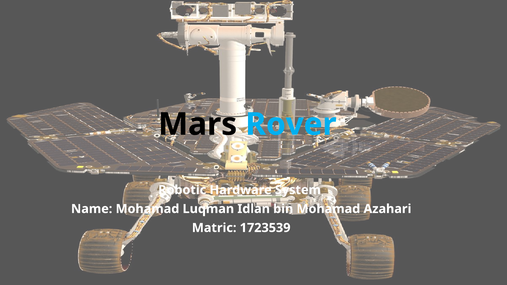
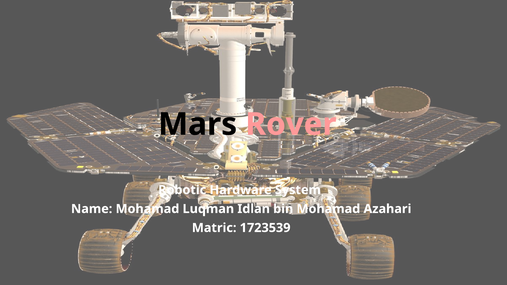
Rover colour: light blue -> pink
